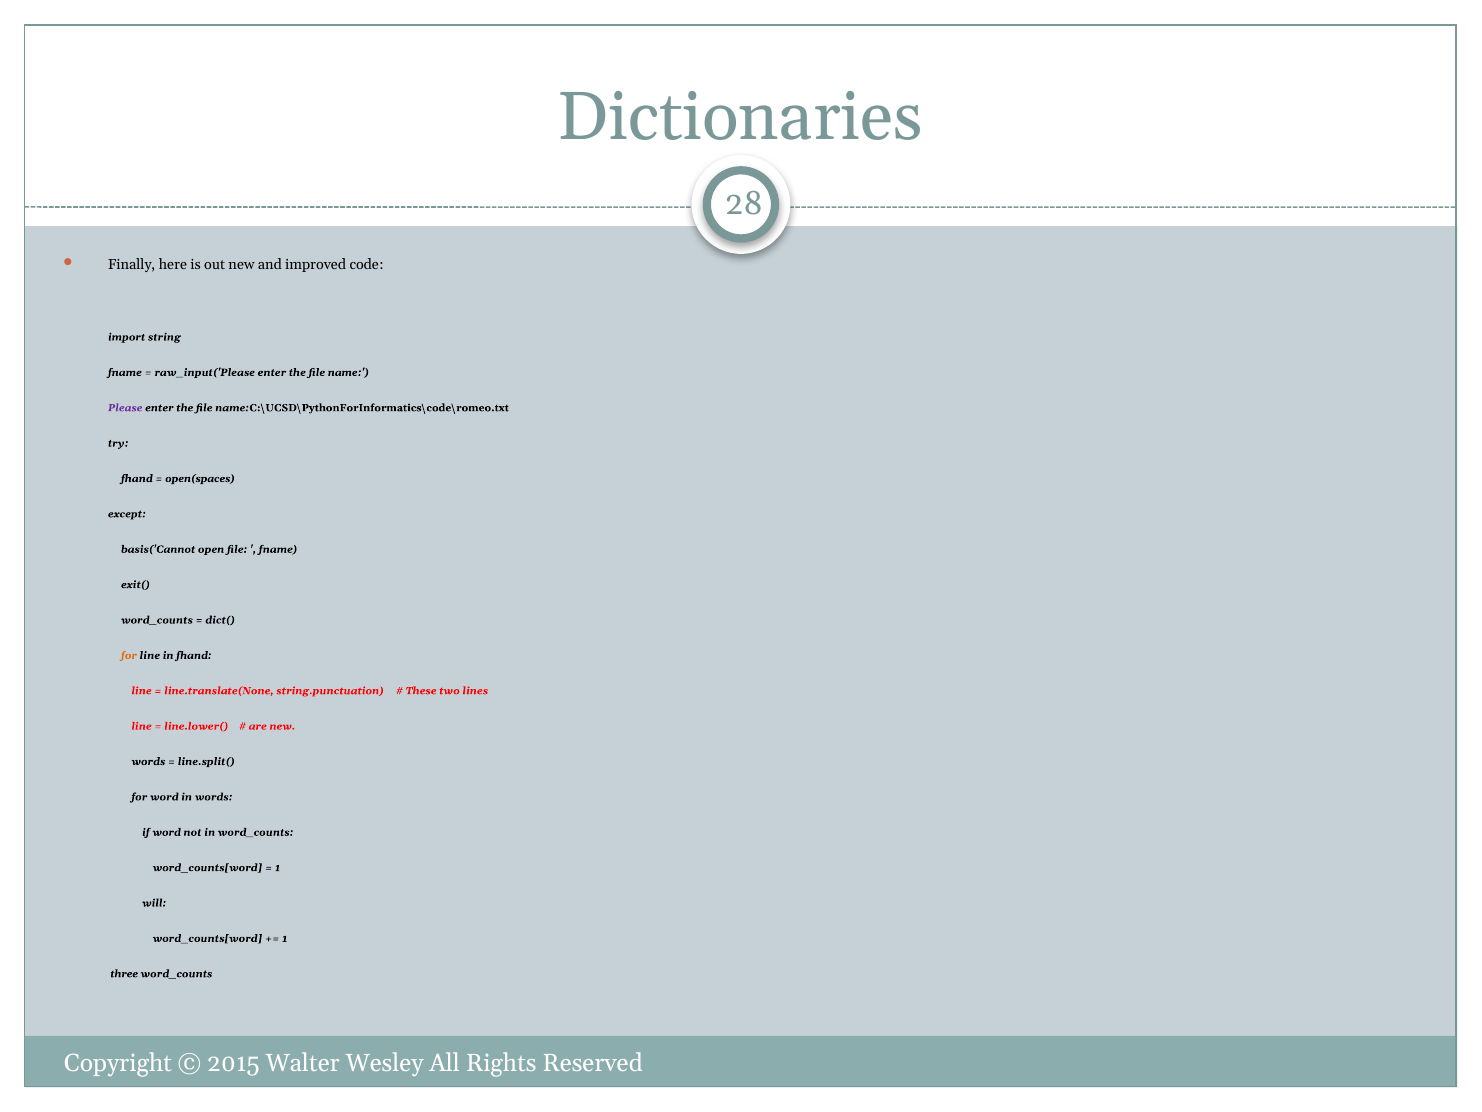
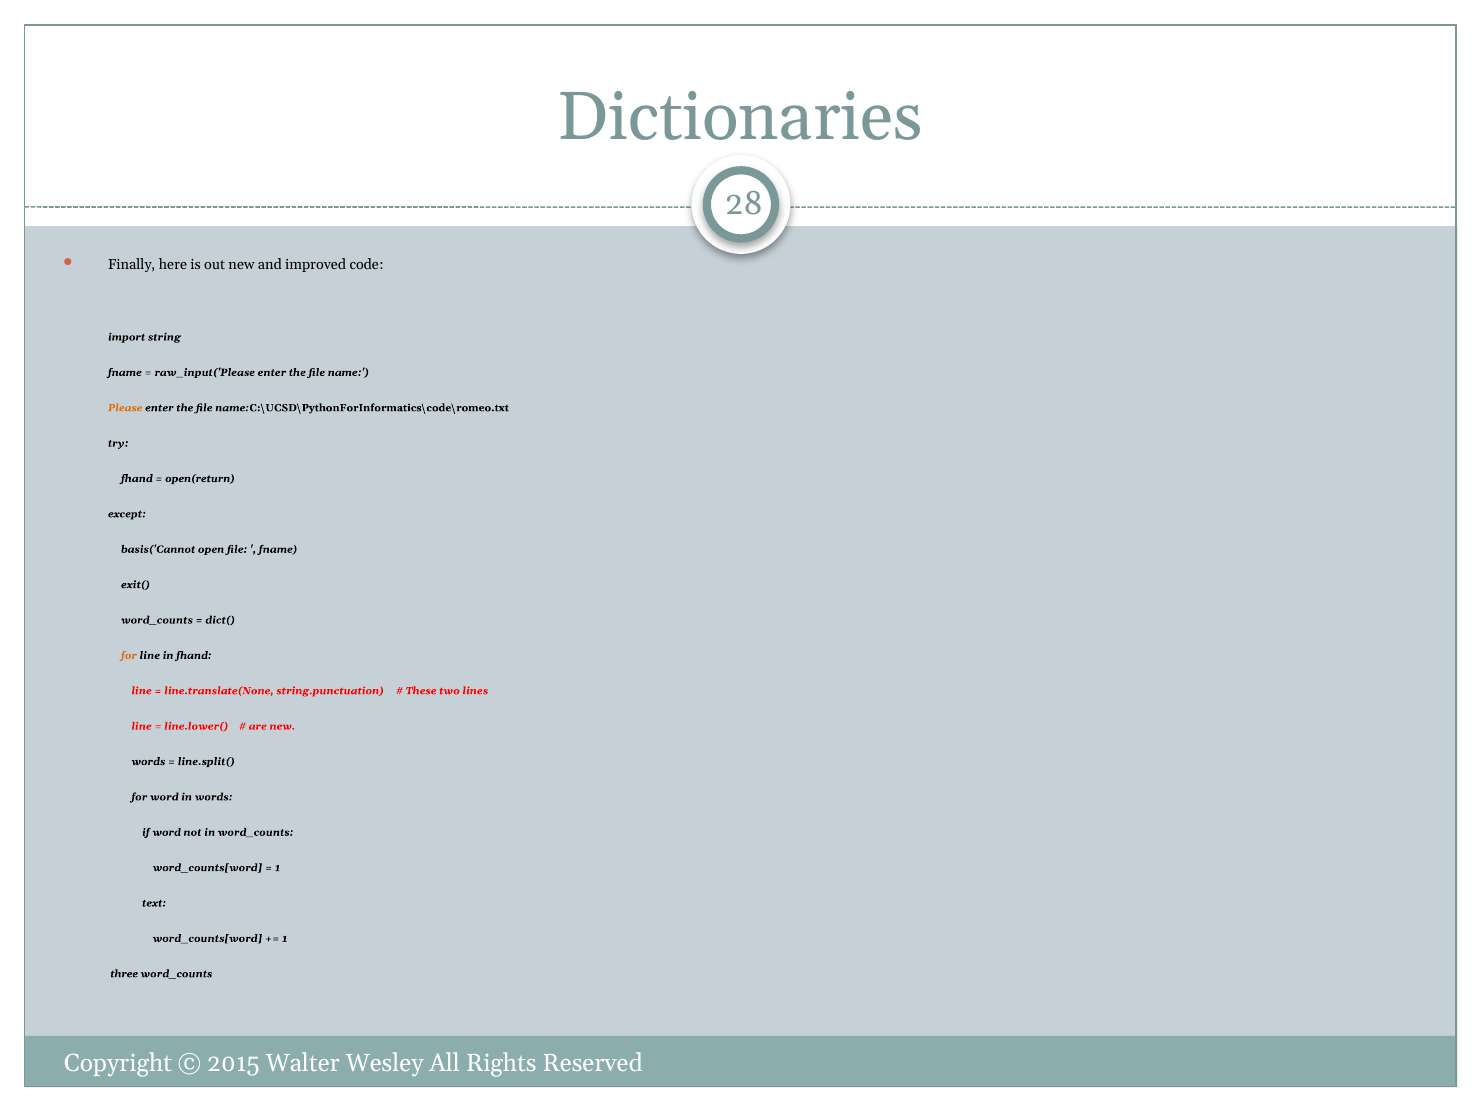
Please colour: purple -> orange
open(spaces: open(spaces -> open(return
will: will -> text
